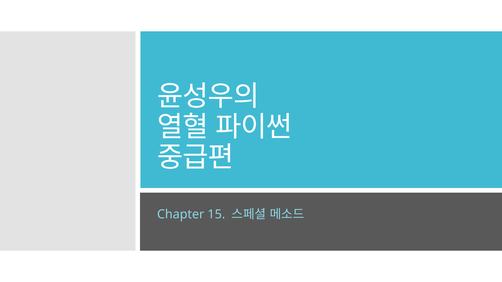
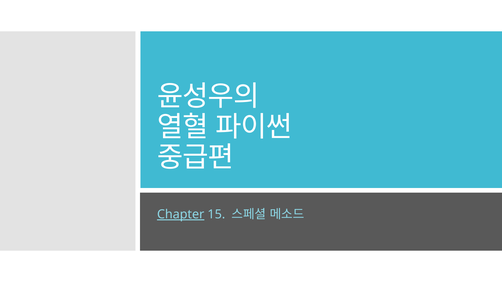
Chapter underline: none -> present
